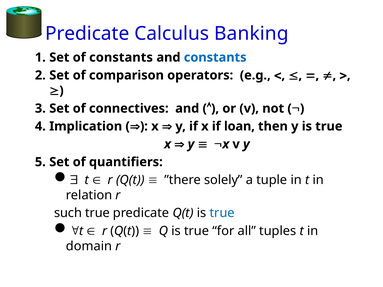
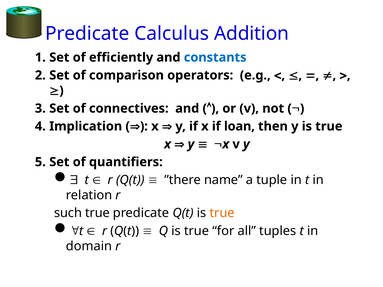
Banking: Banking -> Addition
of constants: constants -> efficiently
solely: solely -> name
true at (222, 213) colour: blue -> orange
